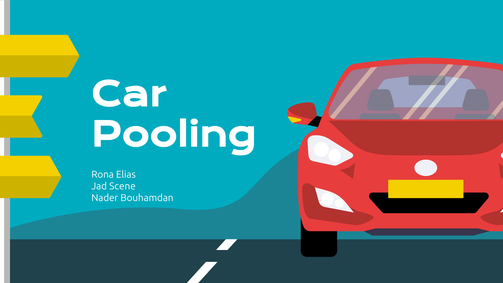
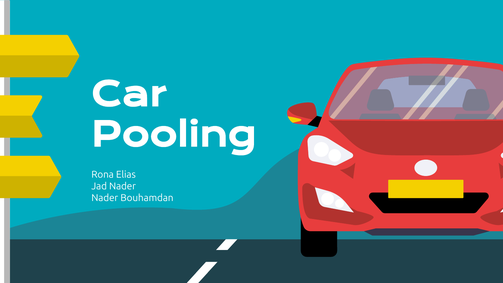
Jad Scene: Scene -> Nader
